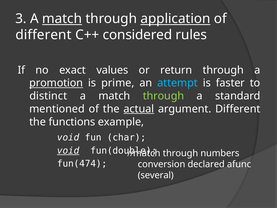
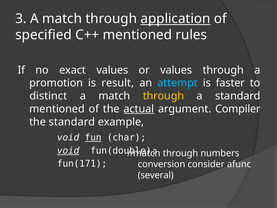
match at (62, 19) underline: present -> none
different at (43, 35): different -> specified
C++ considered: considered -> mentioned
or return: return -> values
promotion underline: present -> none
prime: prime -> result
through at (163, 96) colour: light green -> yellow
argument Different: Different -> Compiler
the functions: functions -> standard
fun underline: none -> present
fun(474: fun(474 -> fun(171
declared: declared -> consider
